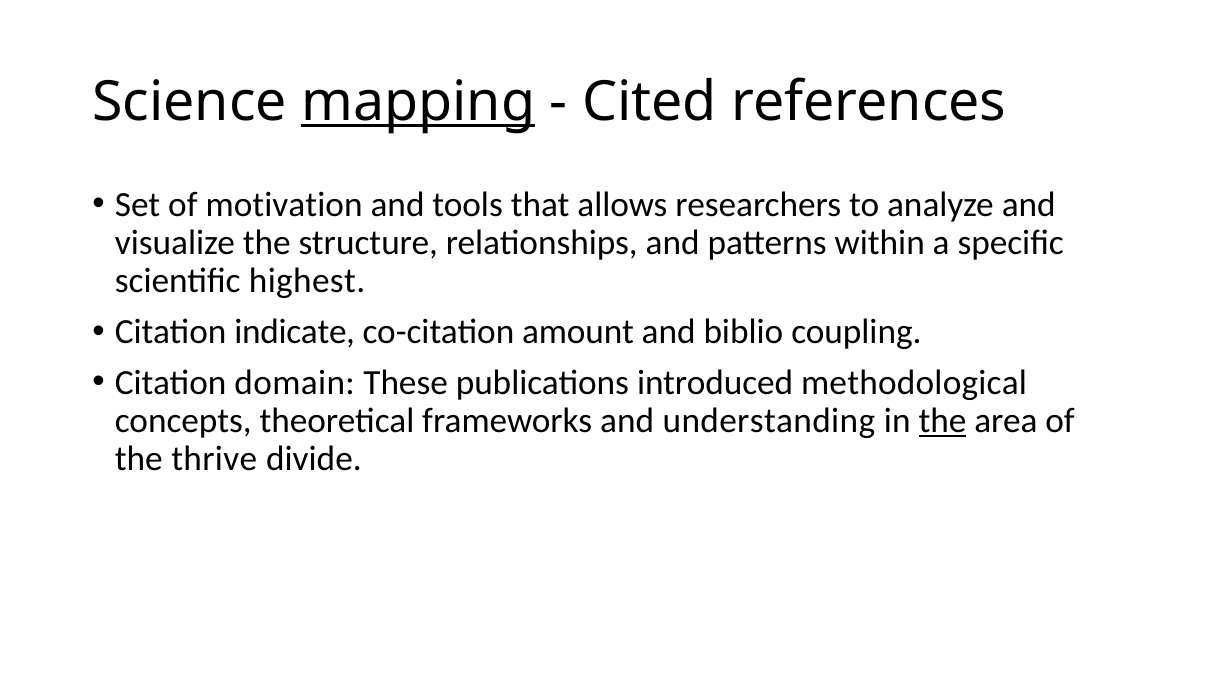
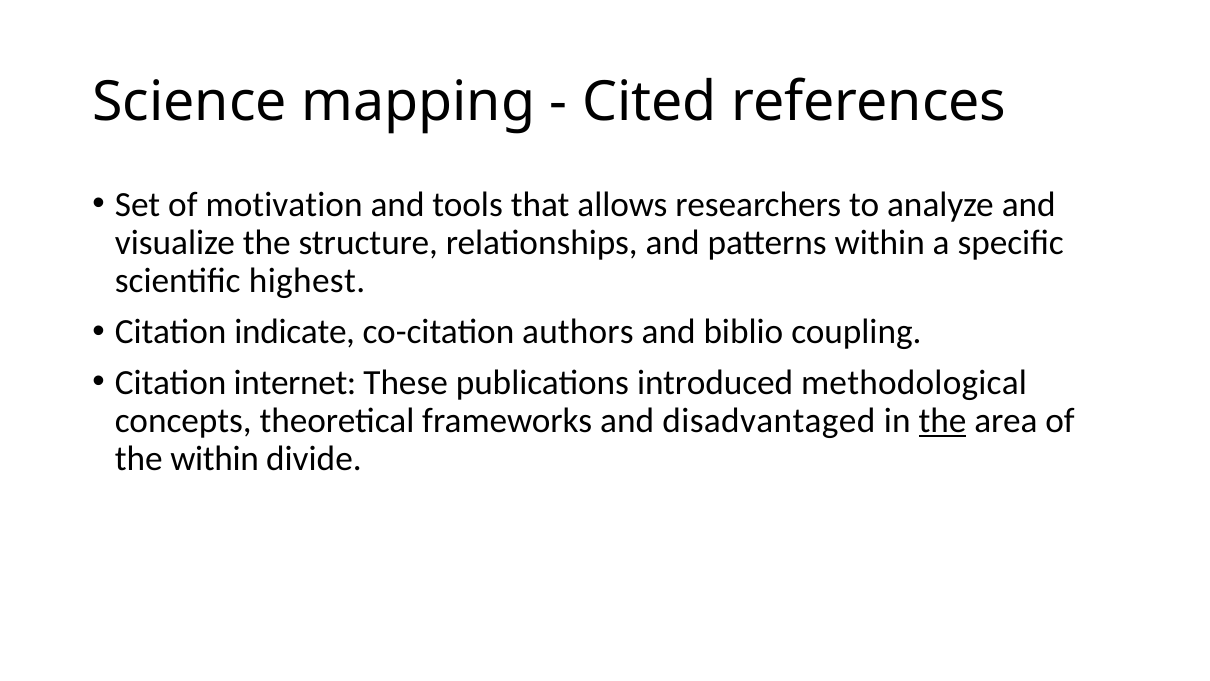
mapping underline: present -> none
amount: amount -> authors
domain: domain -> internet
understanding: understanding -> disadvantaged
the thrive: thrive -> within
